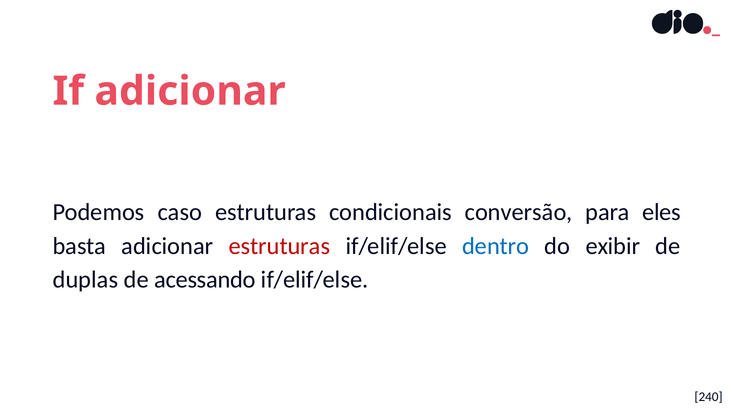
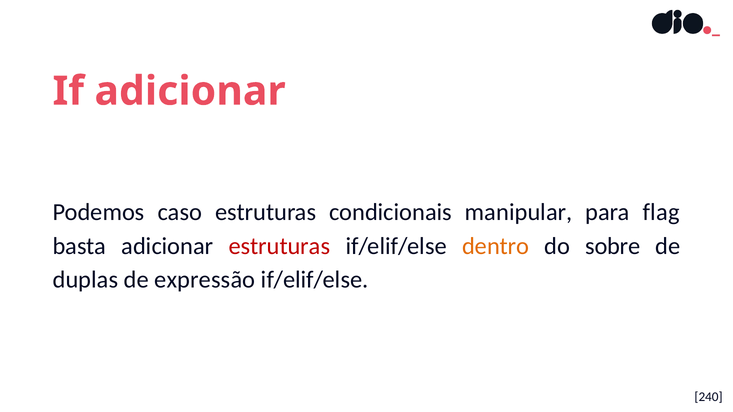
conversão: conversão -> manipular
eles: eles -> flag
dentro colour: blue -> orange
exibir: exibir -> sobre
acessando: acessando -> expressão
